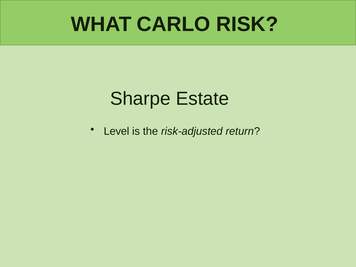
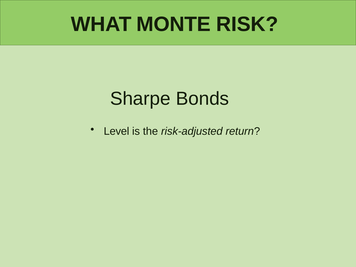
CARLO: CARLO -> MONTE
Estate: Estate -> Bonds
